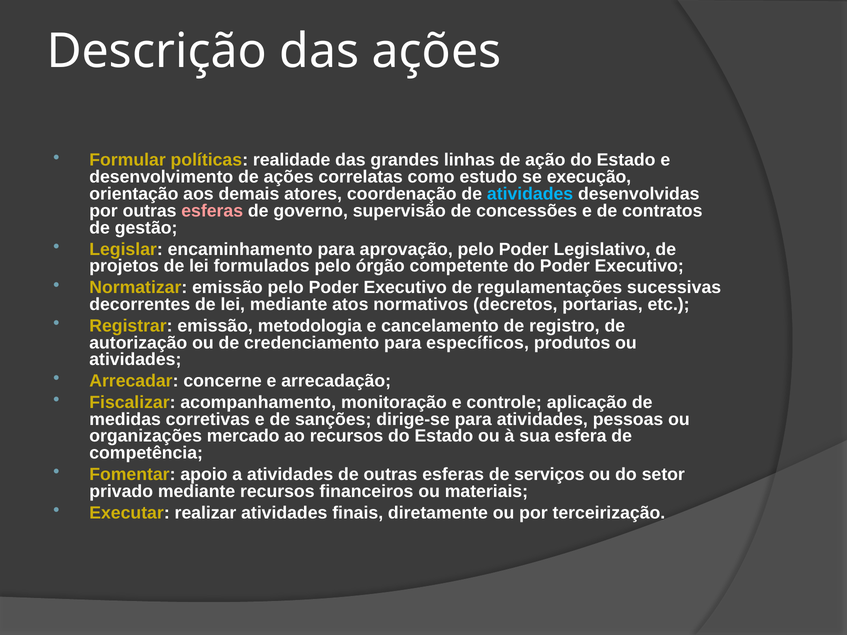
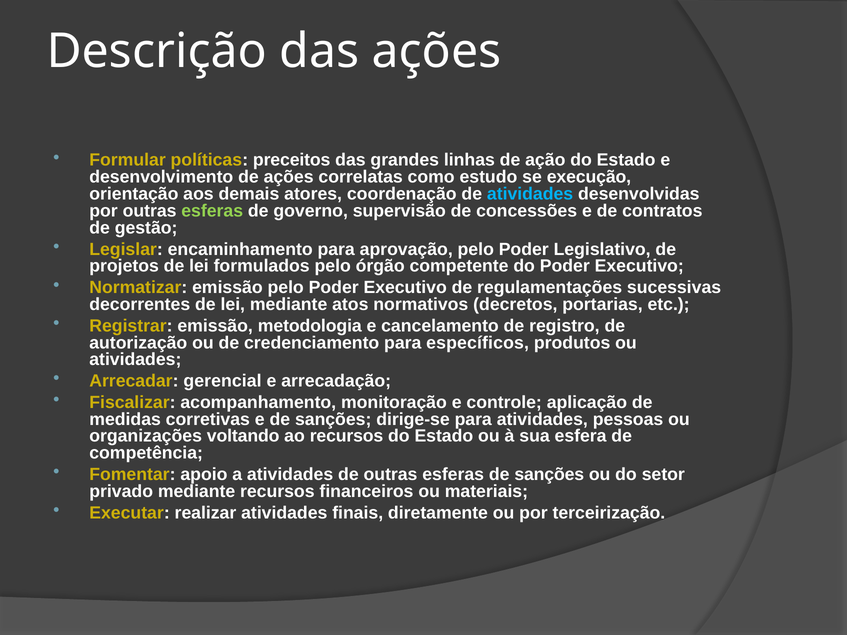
realidade: realidade -> preceitos
esferas at (212, 211) colour: pink -> light green
concerne: concerne -> gerencial
mercado: mercado -> voltando
esferas de serviços: serviços -> sanções
